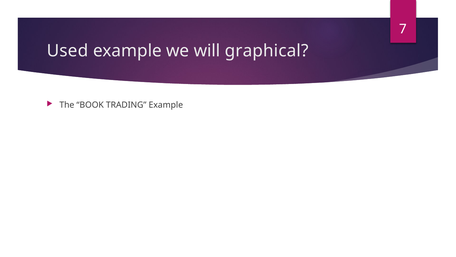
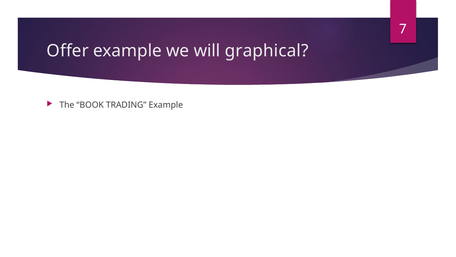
Used: Used -> Offer
